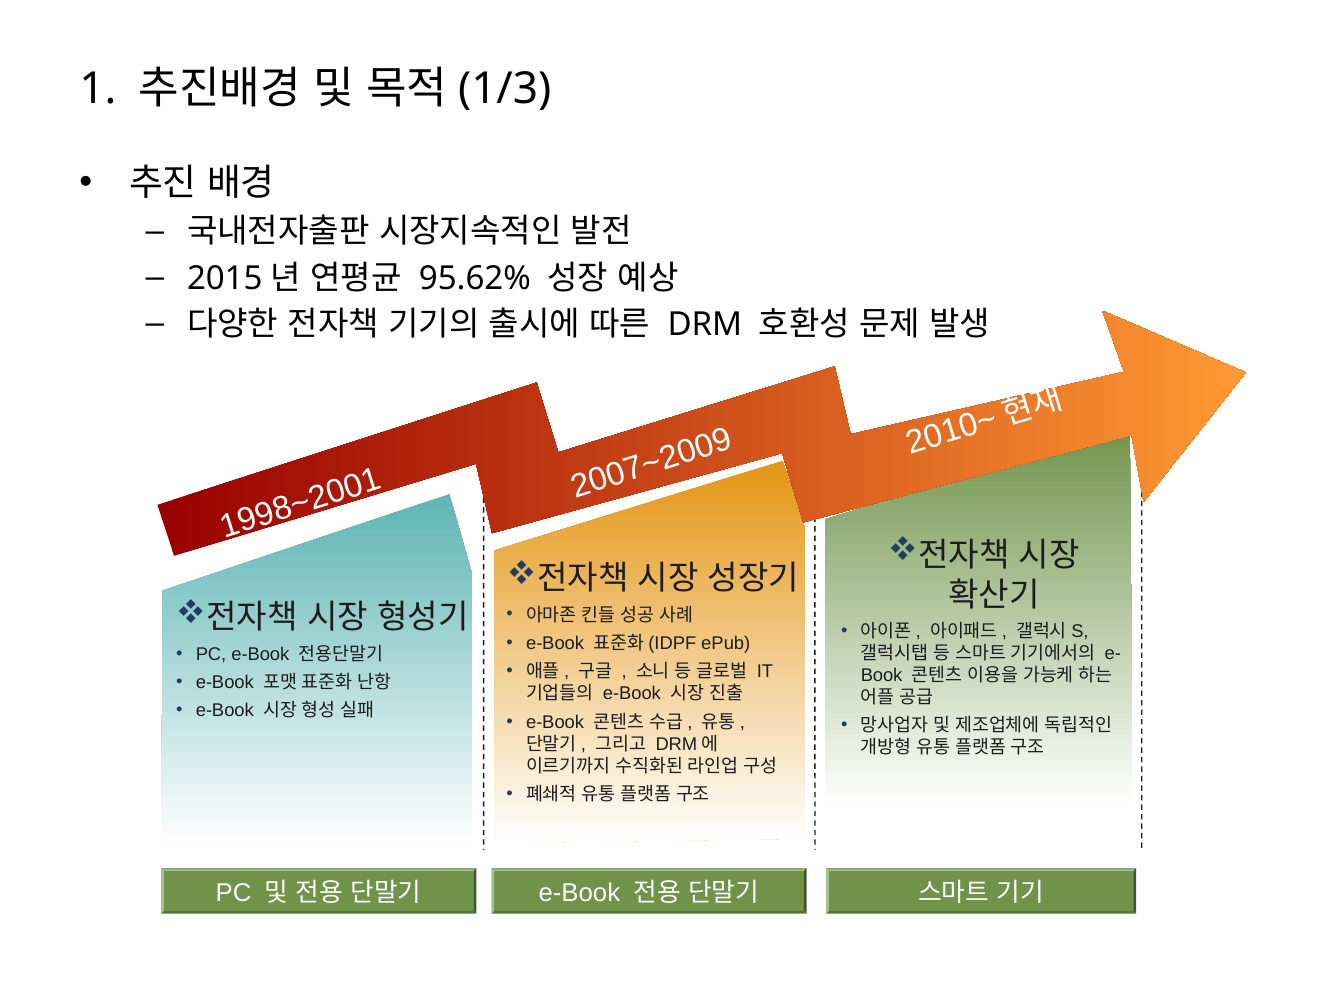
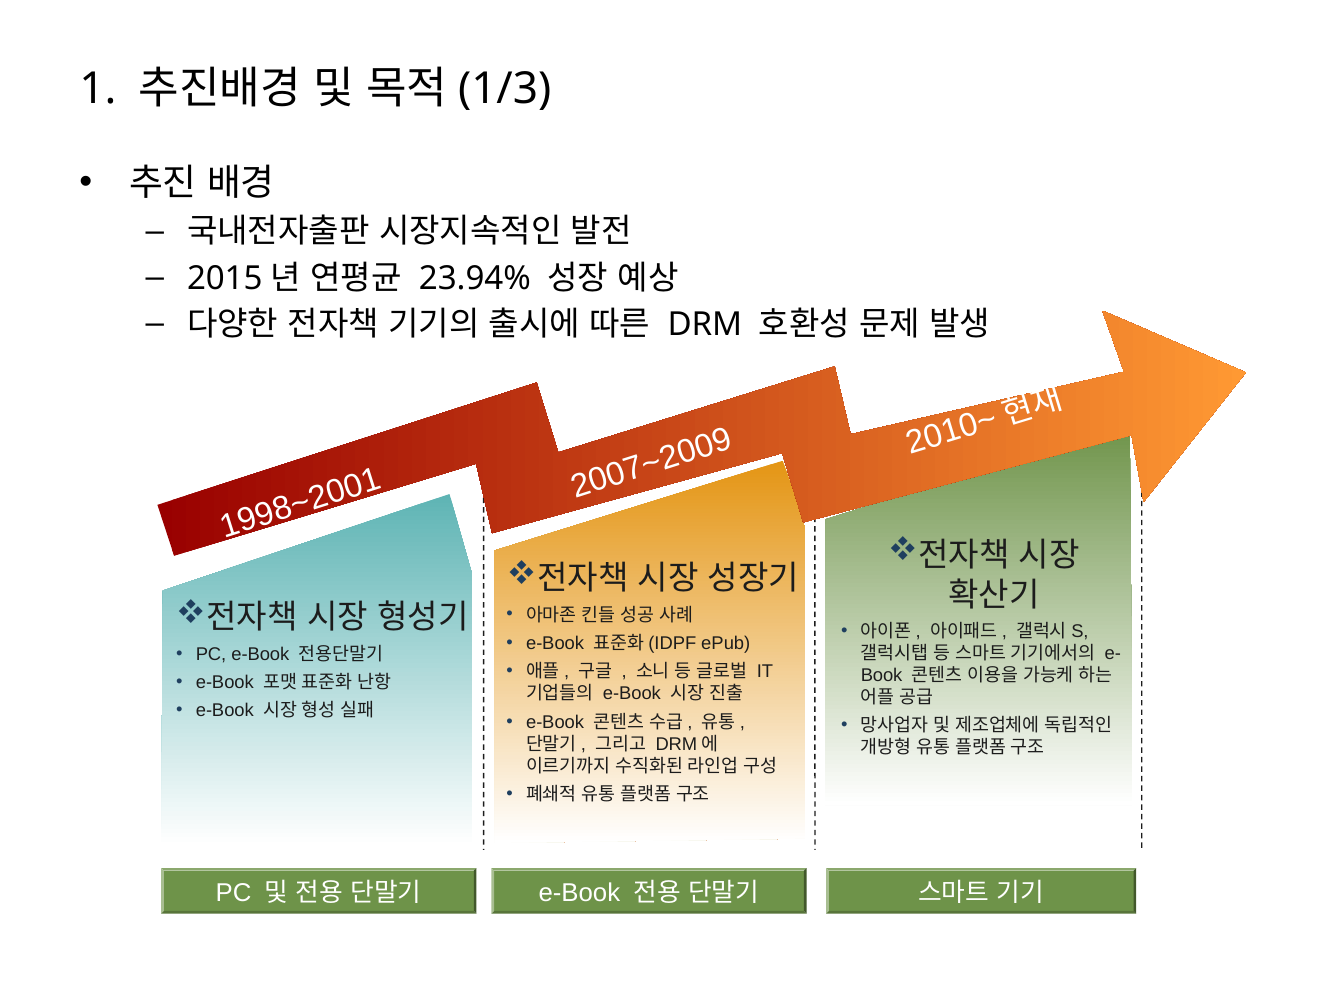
95.62%: 95.62% -> 23.94%
